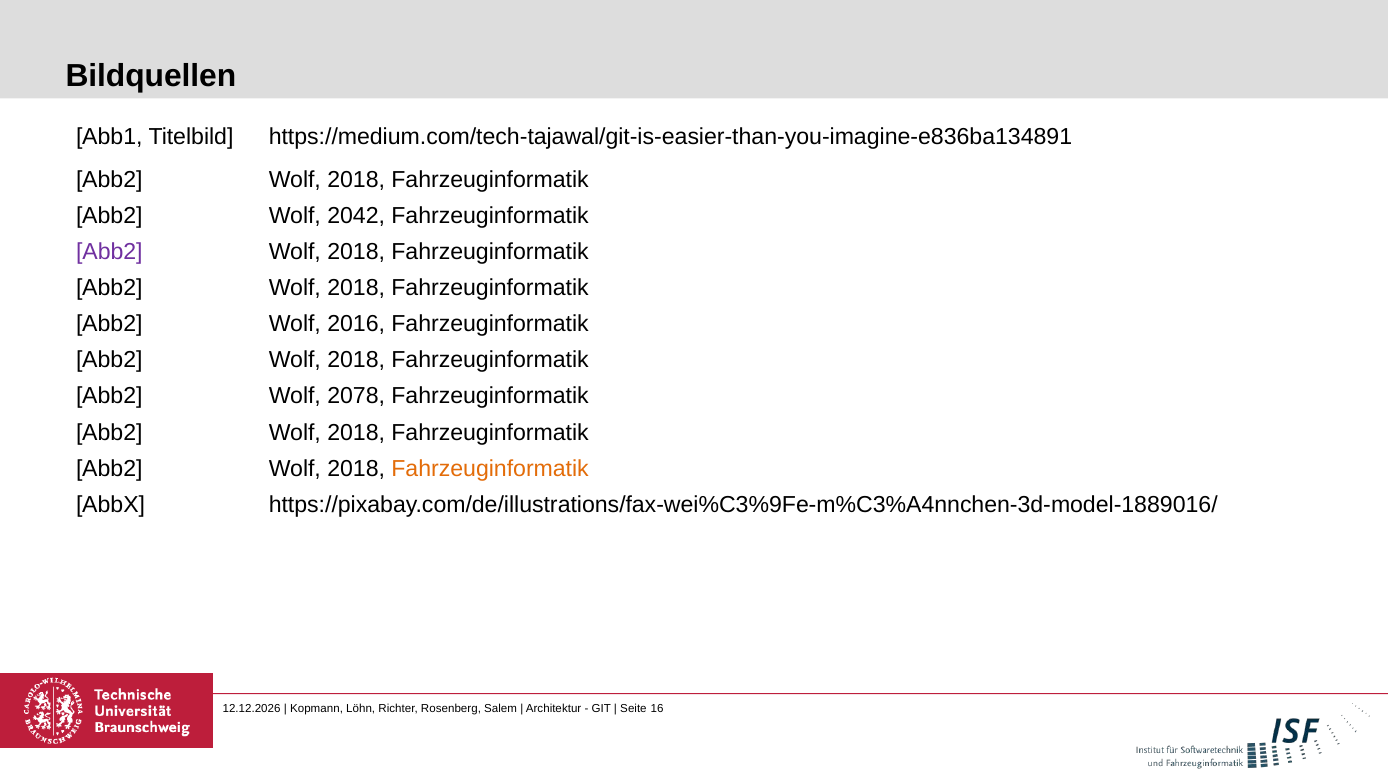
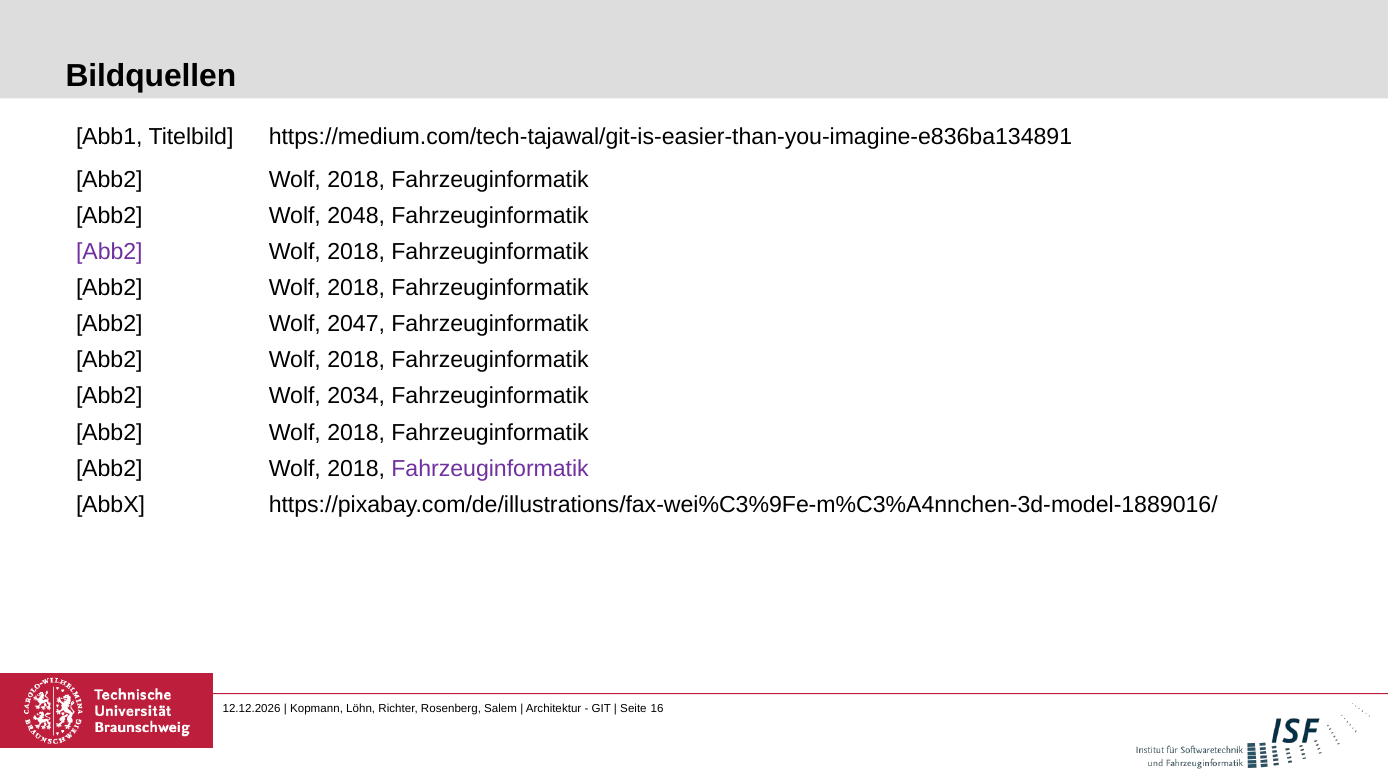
2042: 2042 -> 2048
2016: 2016 -> 2047
2078: 2078 -> 2034
Fahrzeuginformatik at (490, 469) colour: orange -> purple
